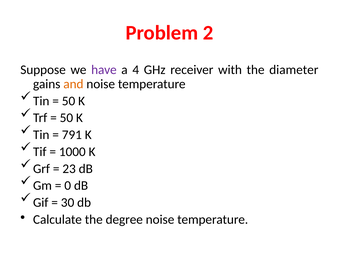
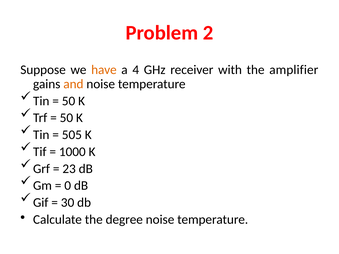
have colour: purple -> orange
diameter: diameter -> amplifier
791: 791 -> 505
